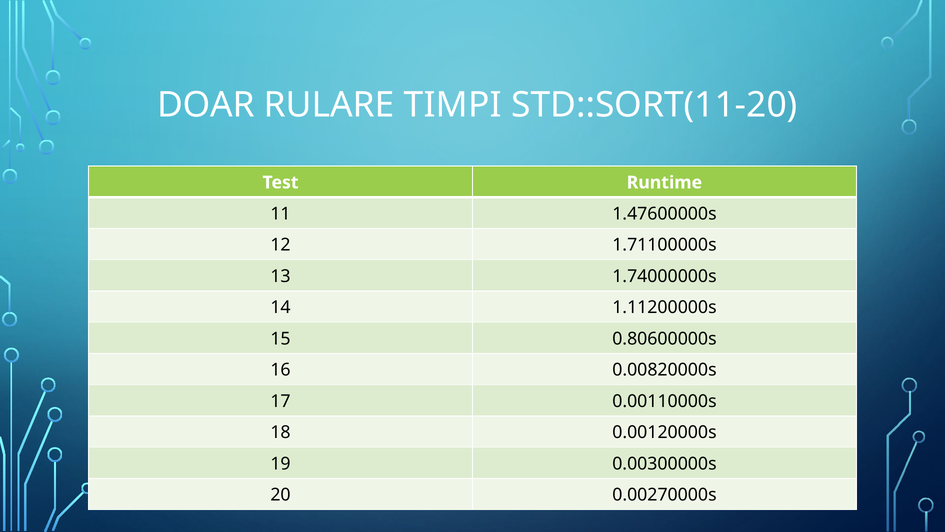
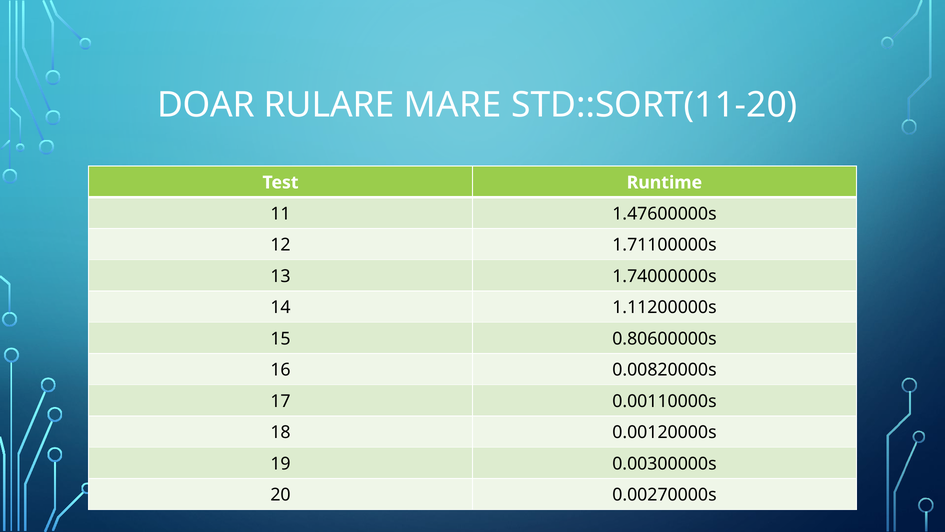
TIMPI: TIMPI -> MARE
